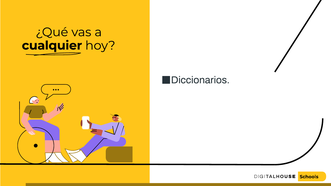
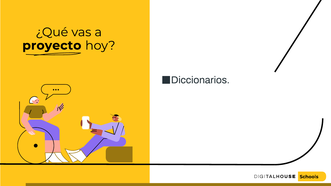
cualquier: cualquier -> proyecto
